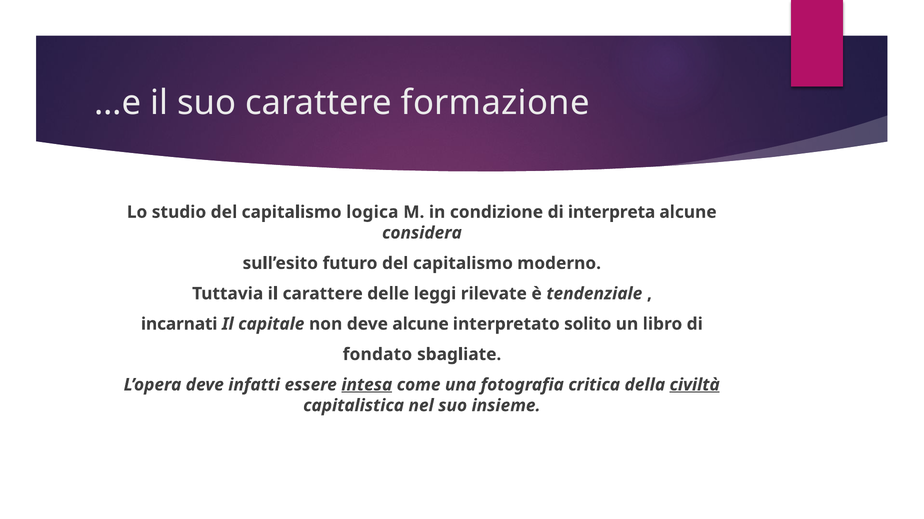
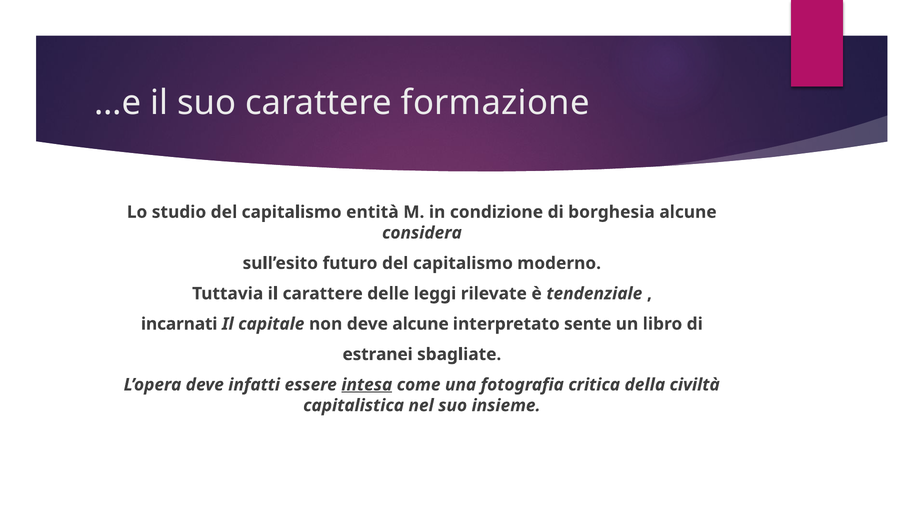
logica: logica -> entità
interpreta: interpreta -> borghesia
solito: solito -> sente
fondato: fondato -> estranei
civiltà underline: present -> none
